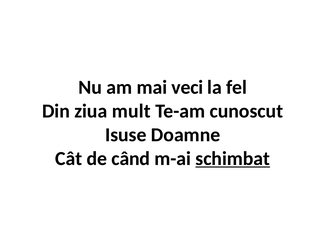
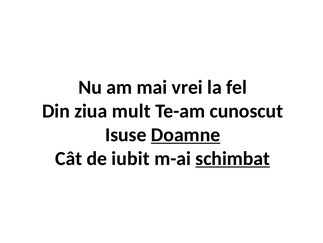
veci: veci -> vrei
Doamne underline: none -> present
când: când -> iubit
